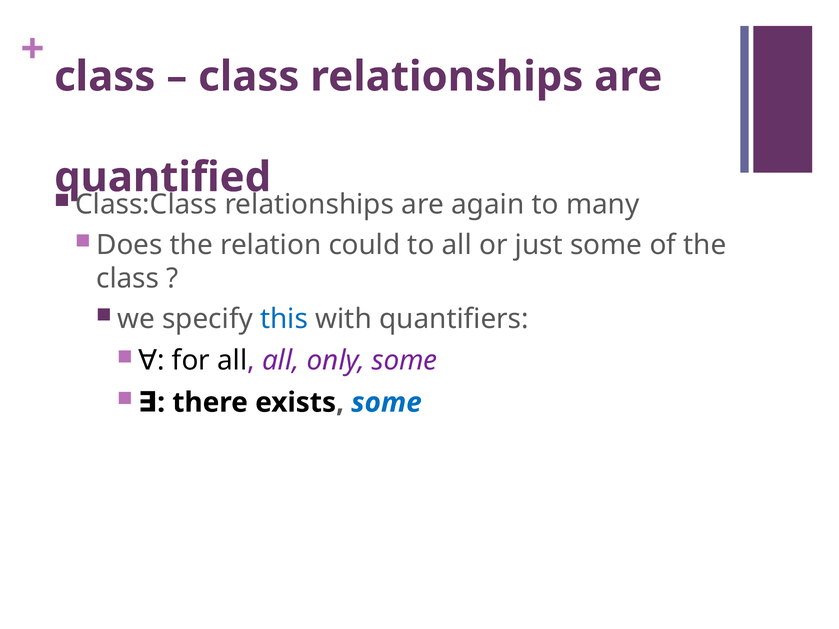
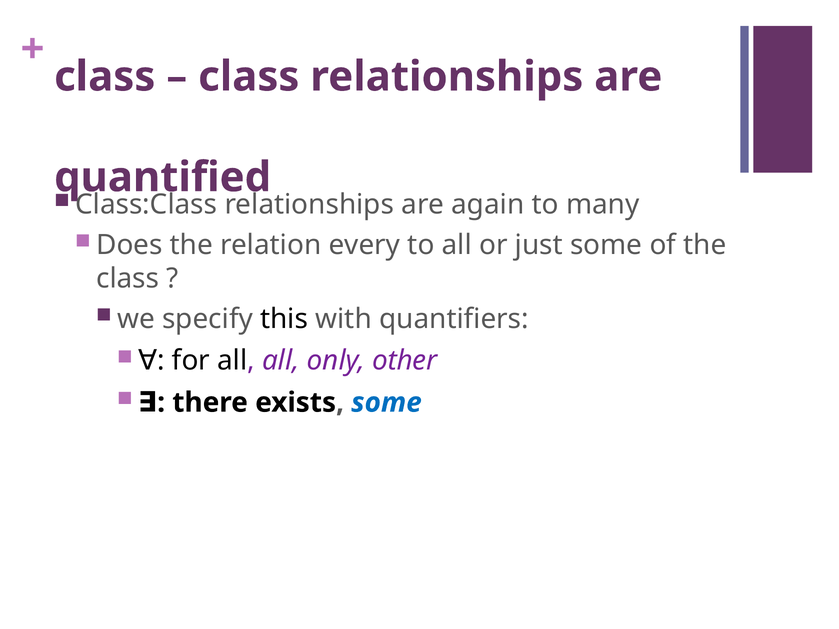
could: could -> every
this colour: blue -> black
only some: some -> other
